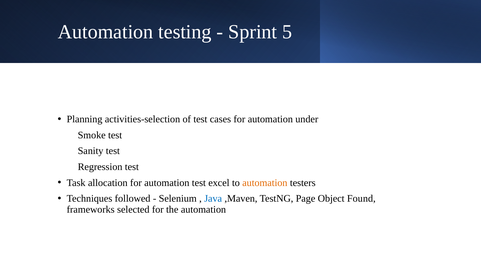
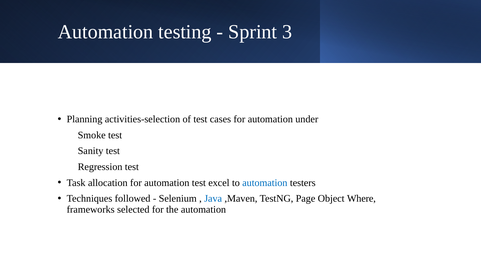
5: 5 -> 3
automation at (265, 182) colour: orange -> blue
Found: Found -> Where
